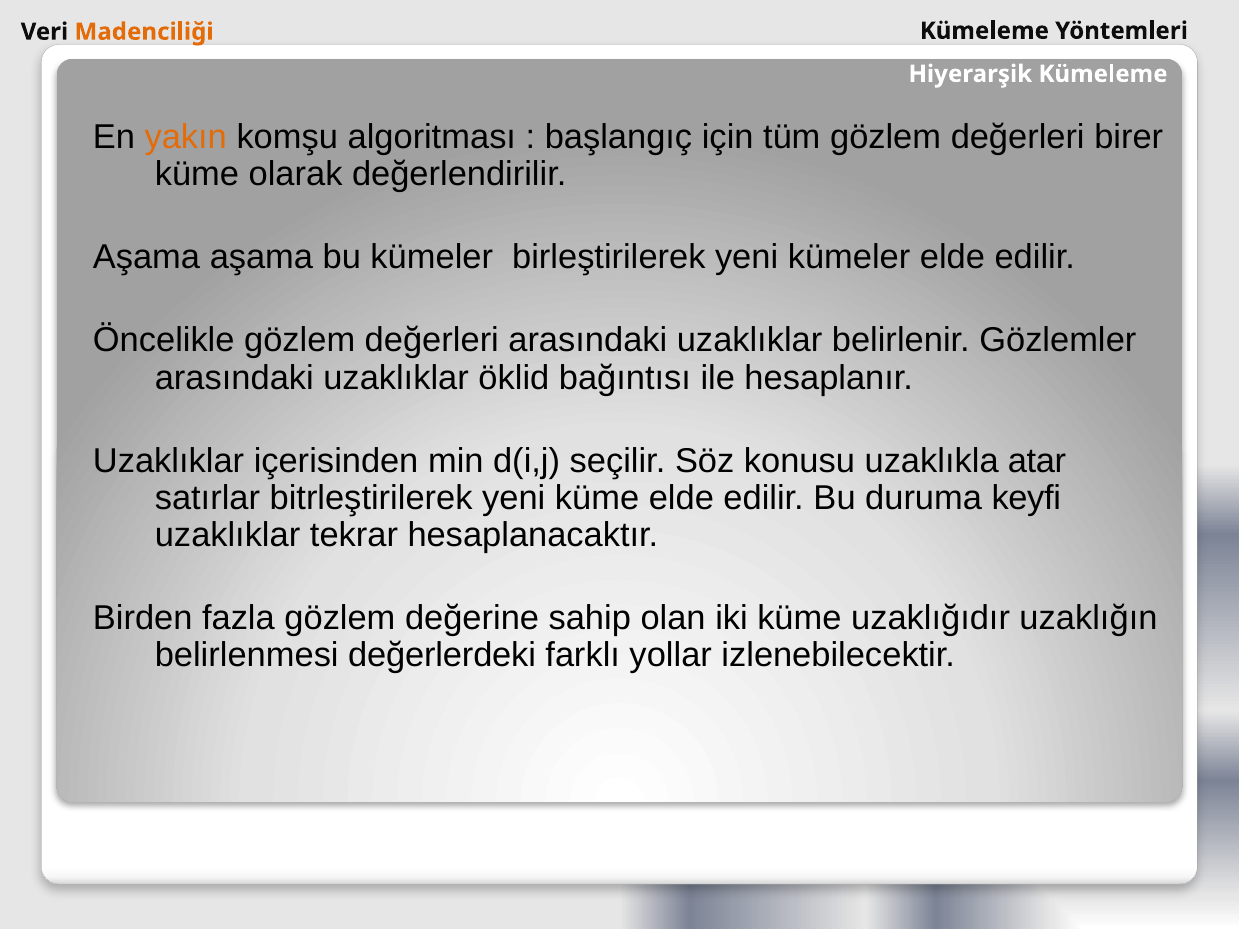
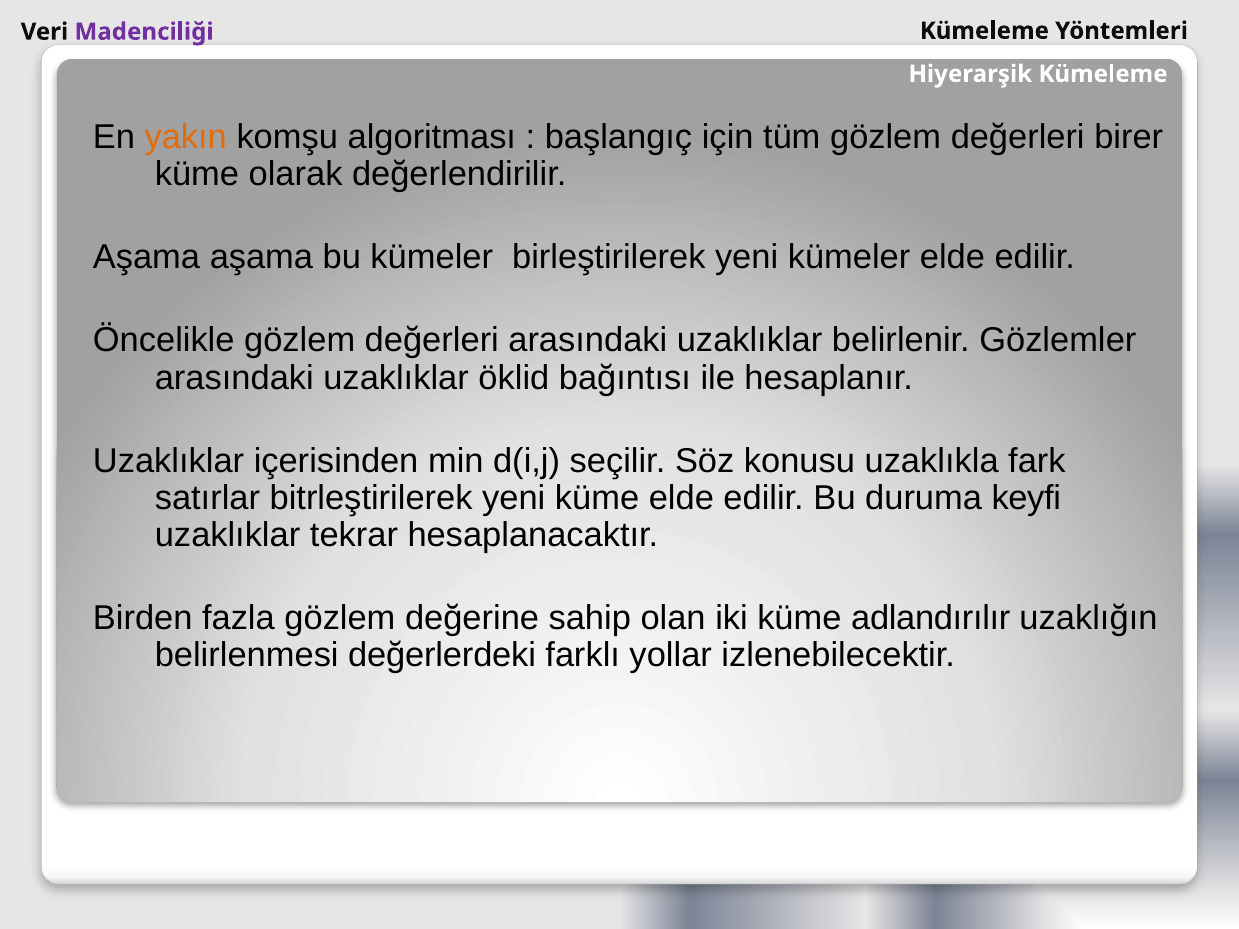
Madenciliği colour: orange -> purple
atar: atar -> fark
uzaklığıdır: uzaklığıdır -> adlandırılır
